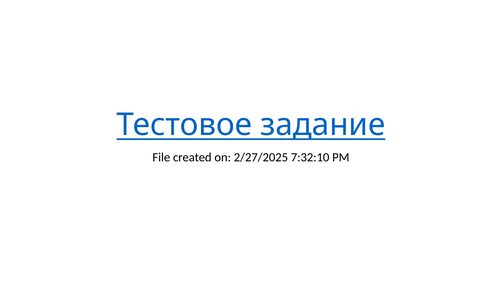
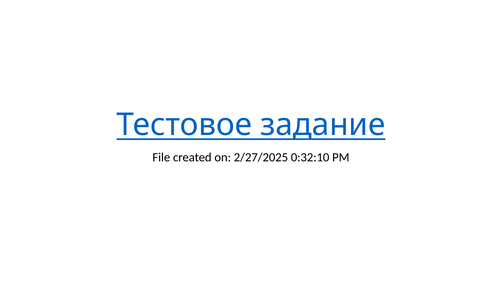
7:32:10: 7:32:10 -> 0:32:10
